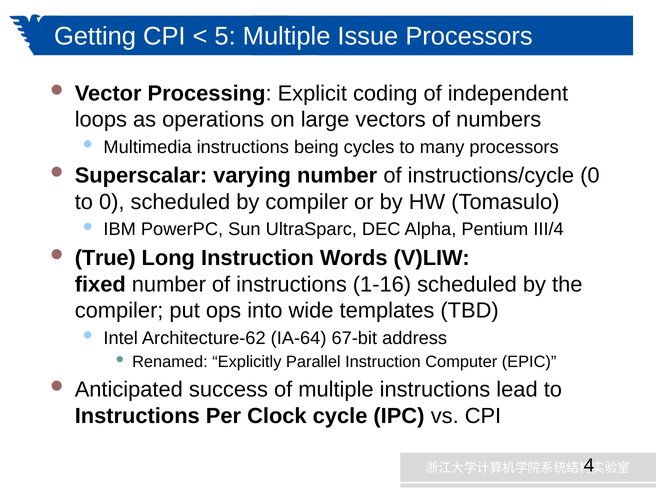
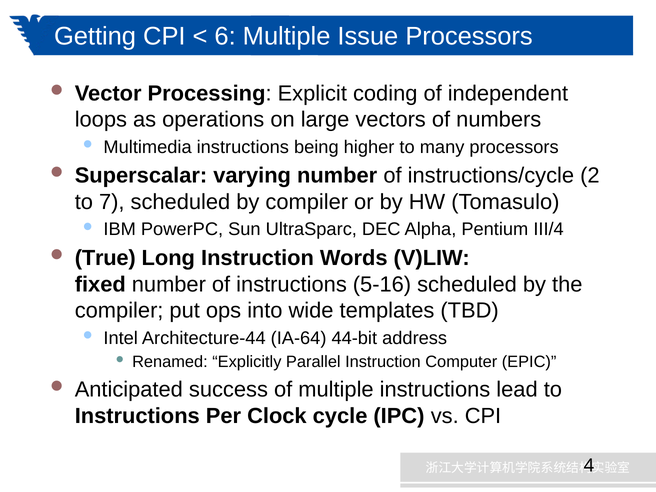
5: 5 -> 6
cycles: cycles -> higher
instructions/cycle 0: 0 -> 2
to 0: 0 -> 7
1-16: 1-16 -> 5-16
Architecture-62: Architecture-62 -> Architecture-44
67-bit: 67-bit -> 44-bit
